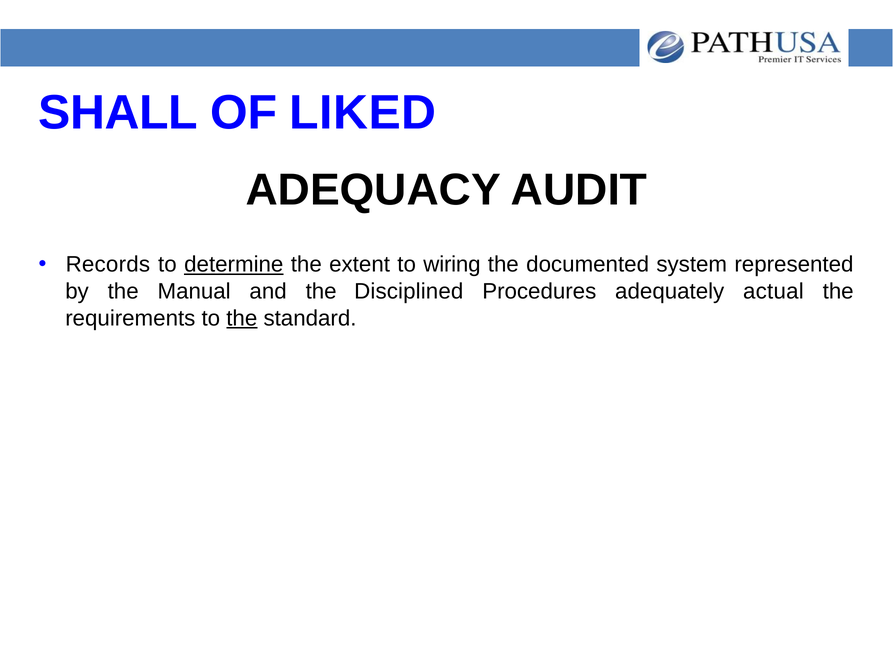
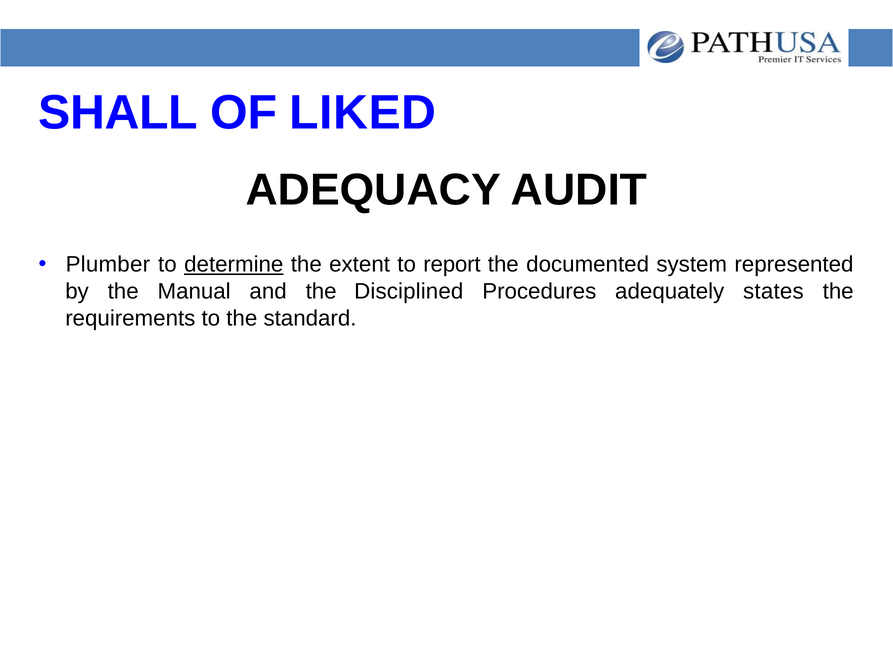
Records: Records -> Plumber
wiring: wiring -> report
actual: actual -> states
the at (242, 318) underline: present -> none
